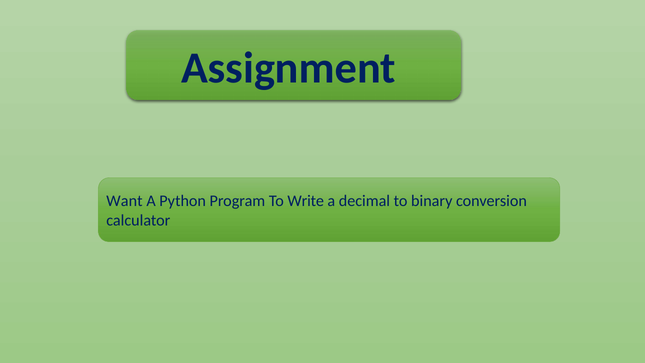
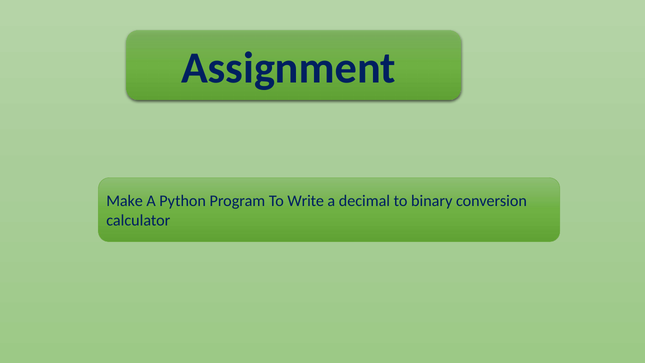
Want: Want -> Make
